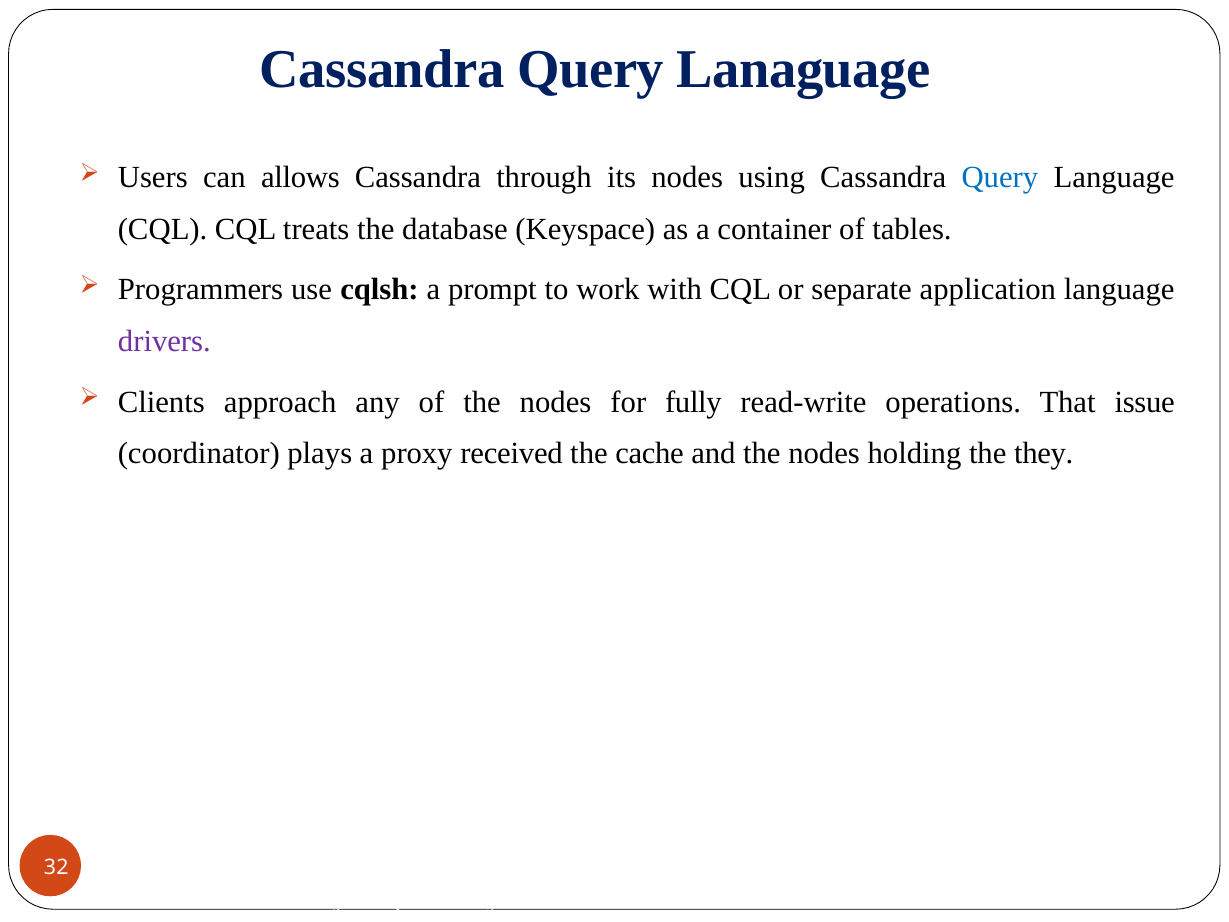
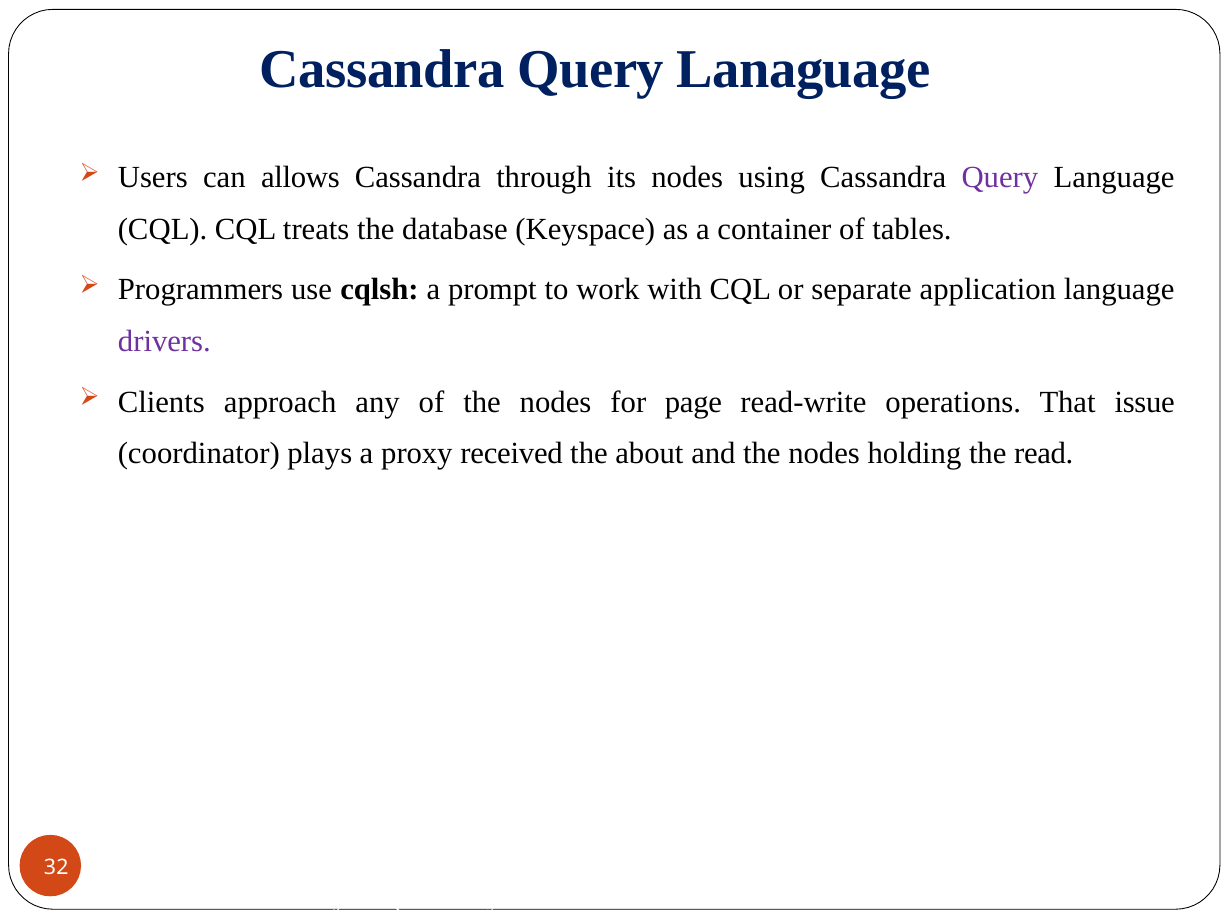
Query at (1000, 178) colour: blue -> purple
fully: fully -> page
cache: cache -> about
they: they -> read
